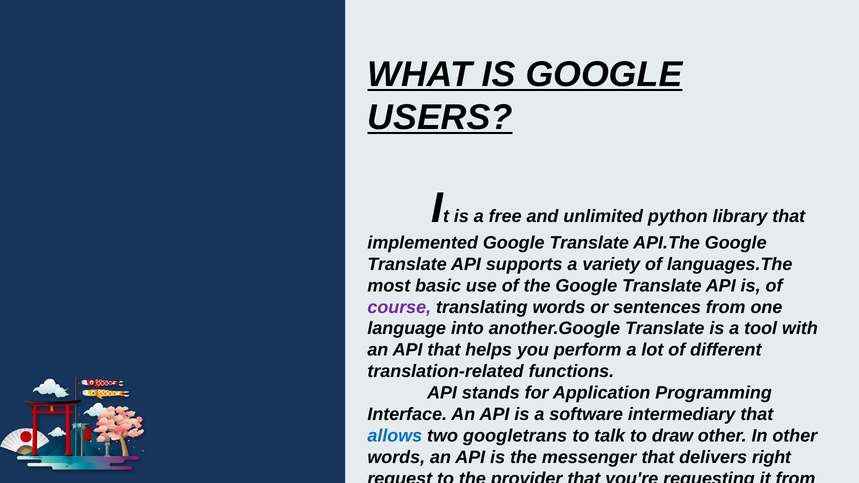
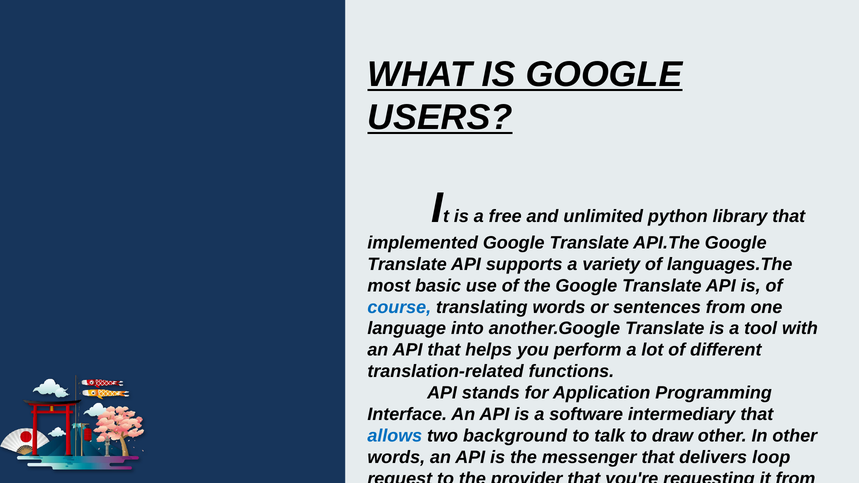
course colour: purple -> blue
googletrans: googletrans -> background
right: right -> loop
